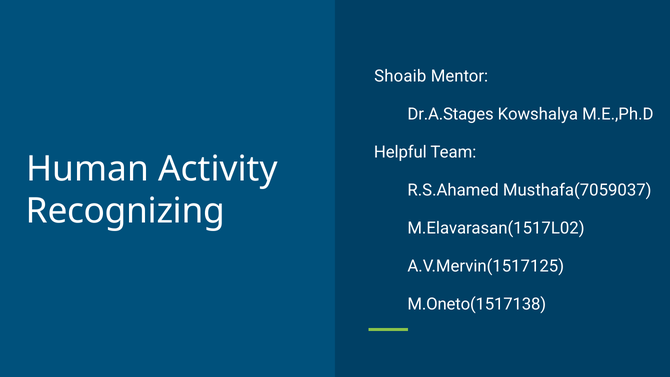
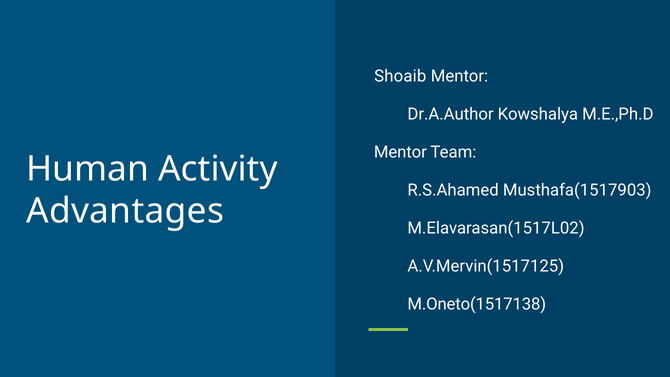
Dr.A.Stages: Dr.A.Stages -> Dr.A.Author
Helpful at (400, 152): Helpful -> Mentor
Musthafa(7059037: Musthafa(7059037 -> Musthafa(1517903
Recognizing: Recognizing -> Advantages
